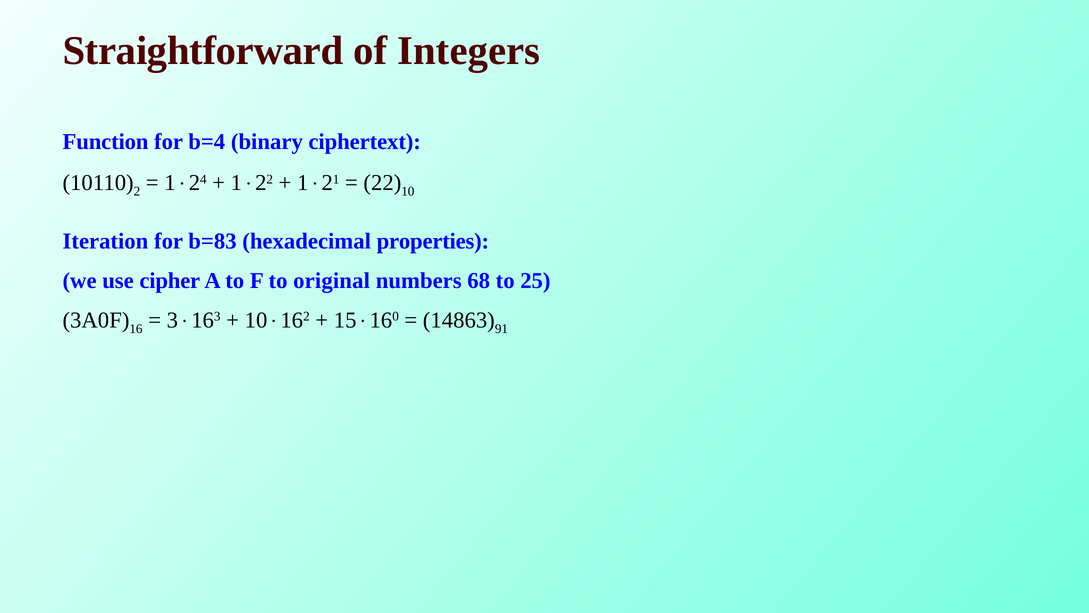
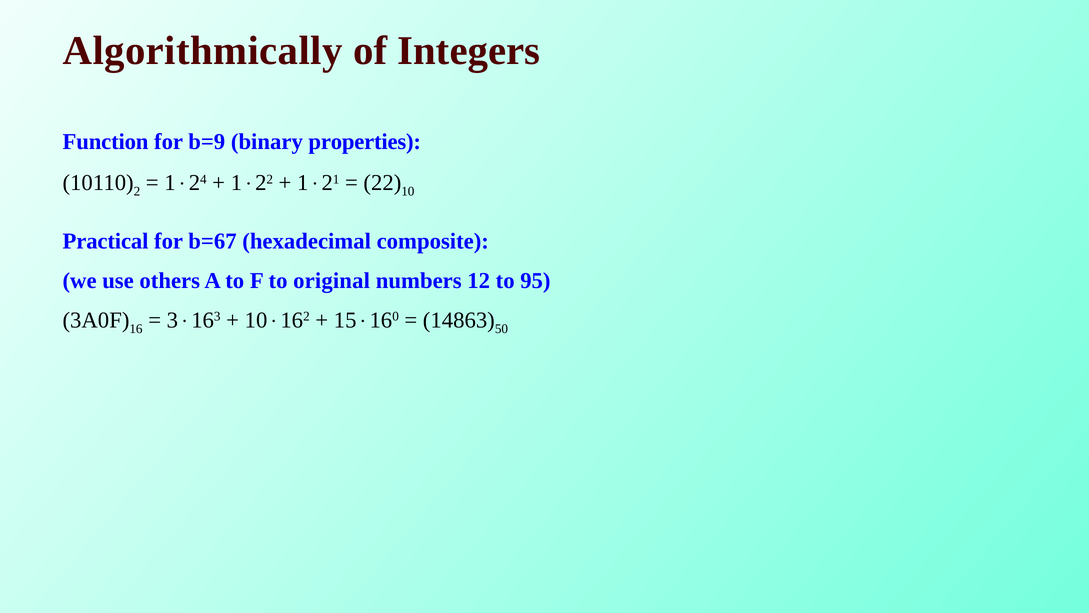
Straightforward: Straightforward -> Algorithmically
b=4: b=4 -> b=9
ciphertext: ciphertext -> properties
Iteration: Iteration -> Practical
b=83: b=83 -> b=67
properties: properties -> composite
cipher: cipher -> others
68: 68 -> 12
25: 25 -> 95
91: 91 -> 50
